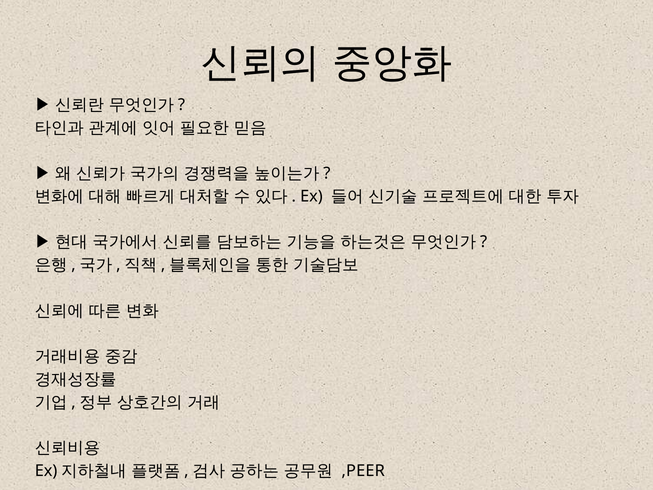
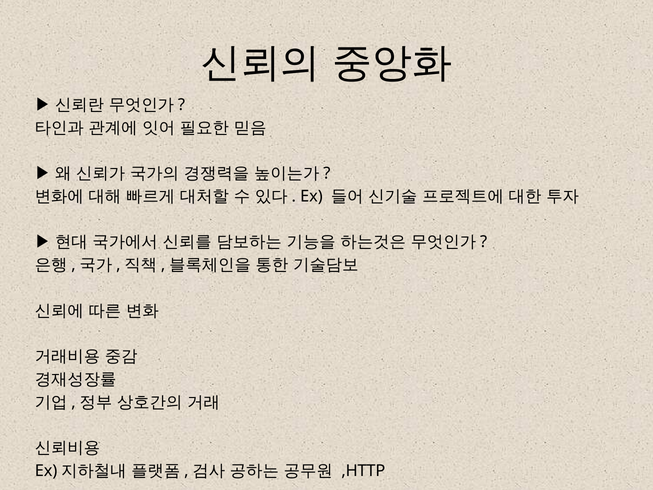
,PEER: ,PEER -> ,HTTP
